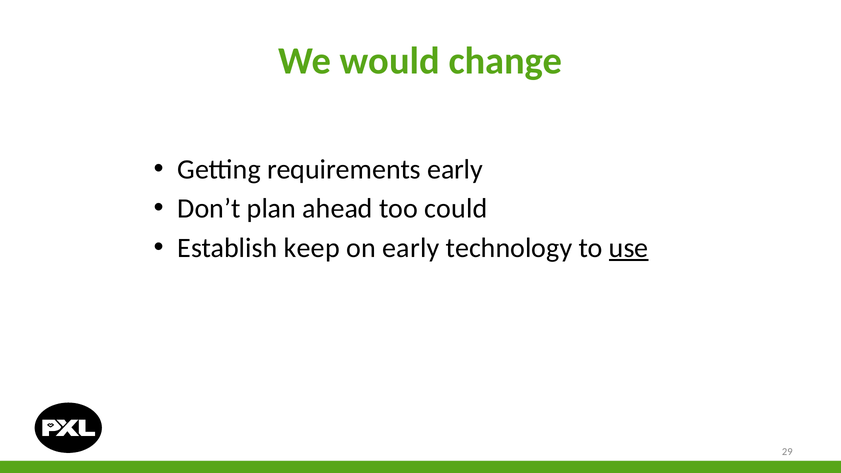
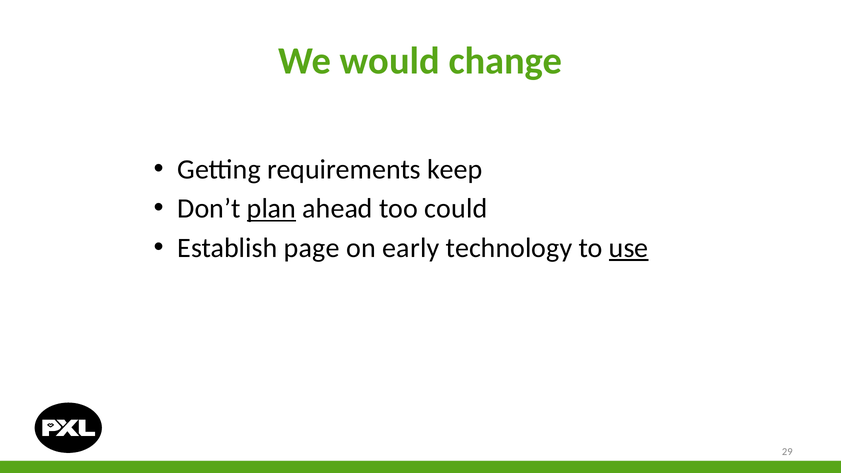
requirements early: early -> keep
plan underline: none -> present
keep: keep -> page
